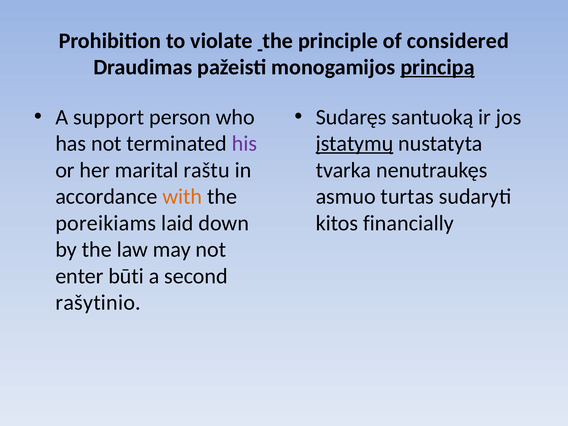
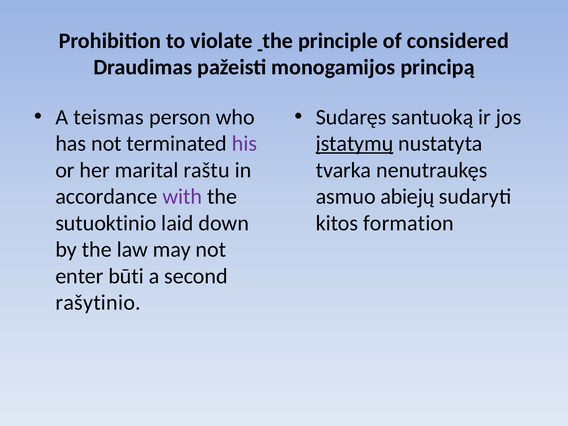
principą underline: present -> none
support: support -> teismas
with colour: orange -> purple
turtas: turtas -> abiejų
poreikiams: poreikiams -> sutuoktinio
financially: financially -> formation
